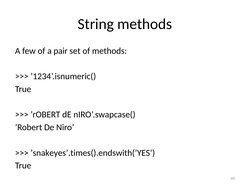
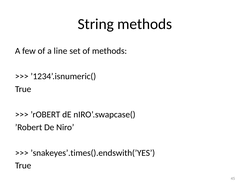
pair: pair -> line
